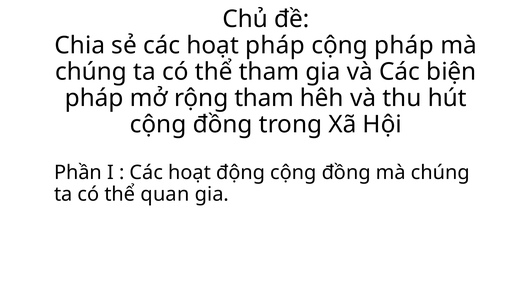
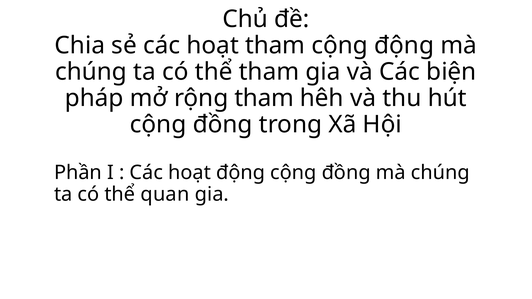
hoạt pháp: pháp -> tham
cộng pháp: pháp -> động
